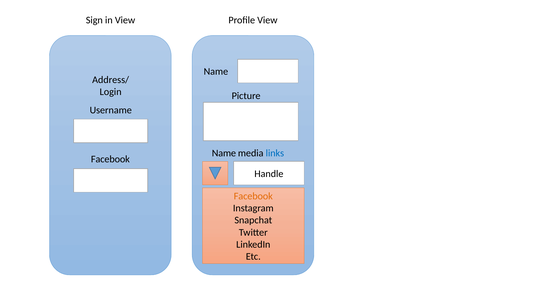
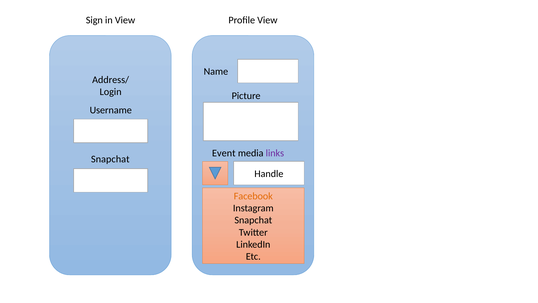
Name at (224, 153): Name -> Event
links colour: blue -> purple
Facebook at (110, 159): Facebook -> Snapchat
